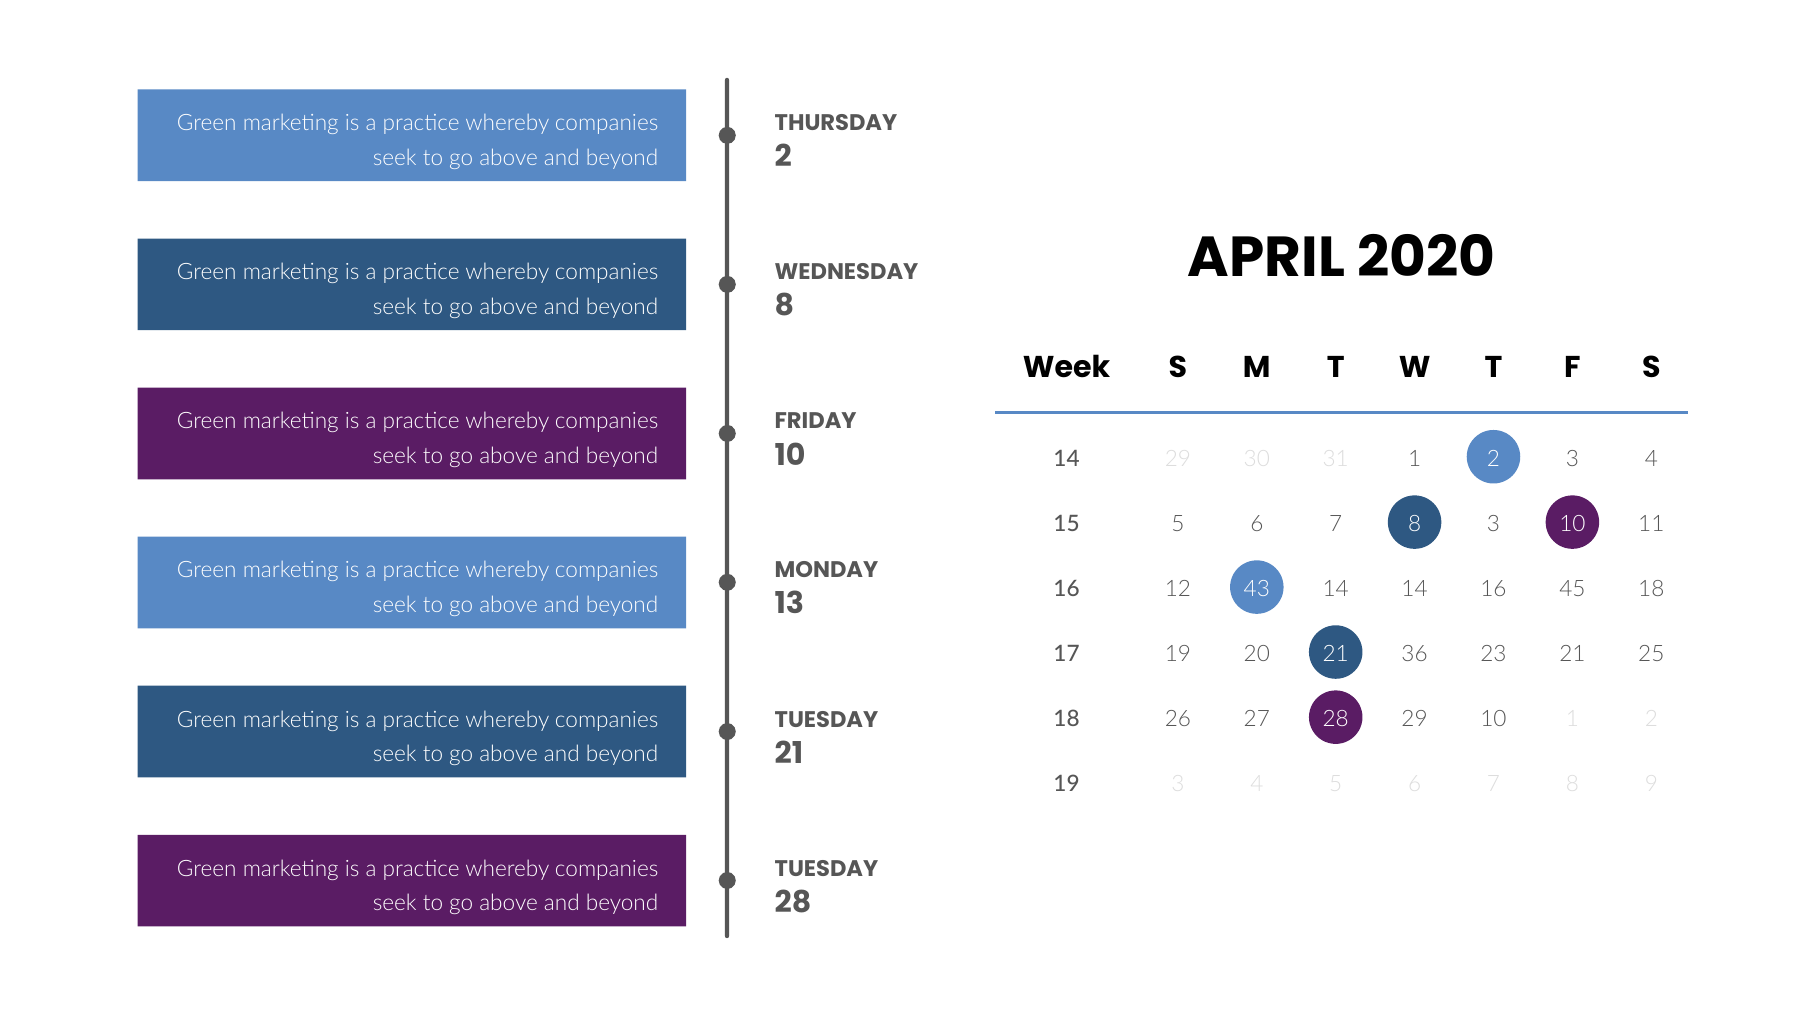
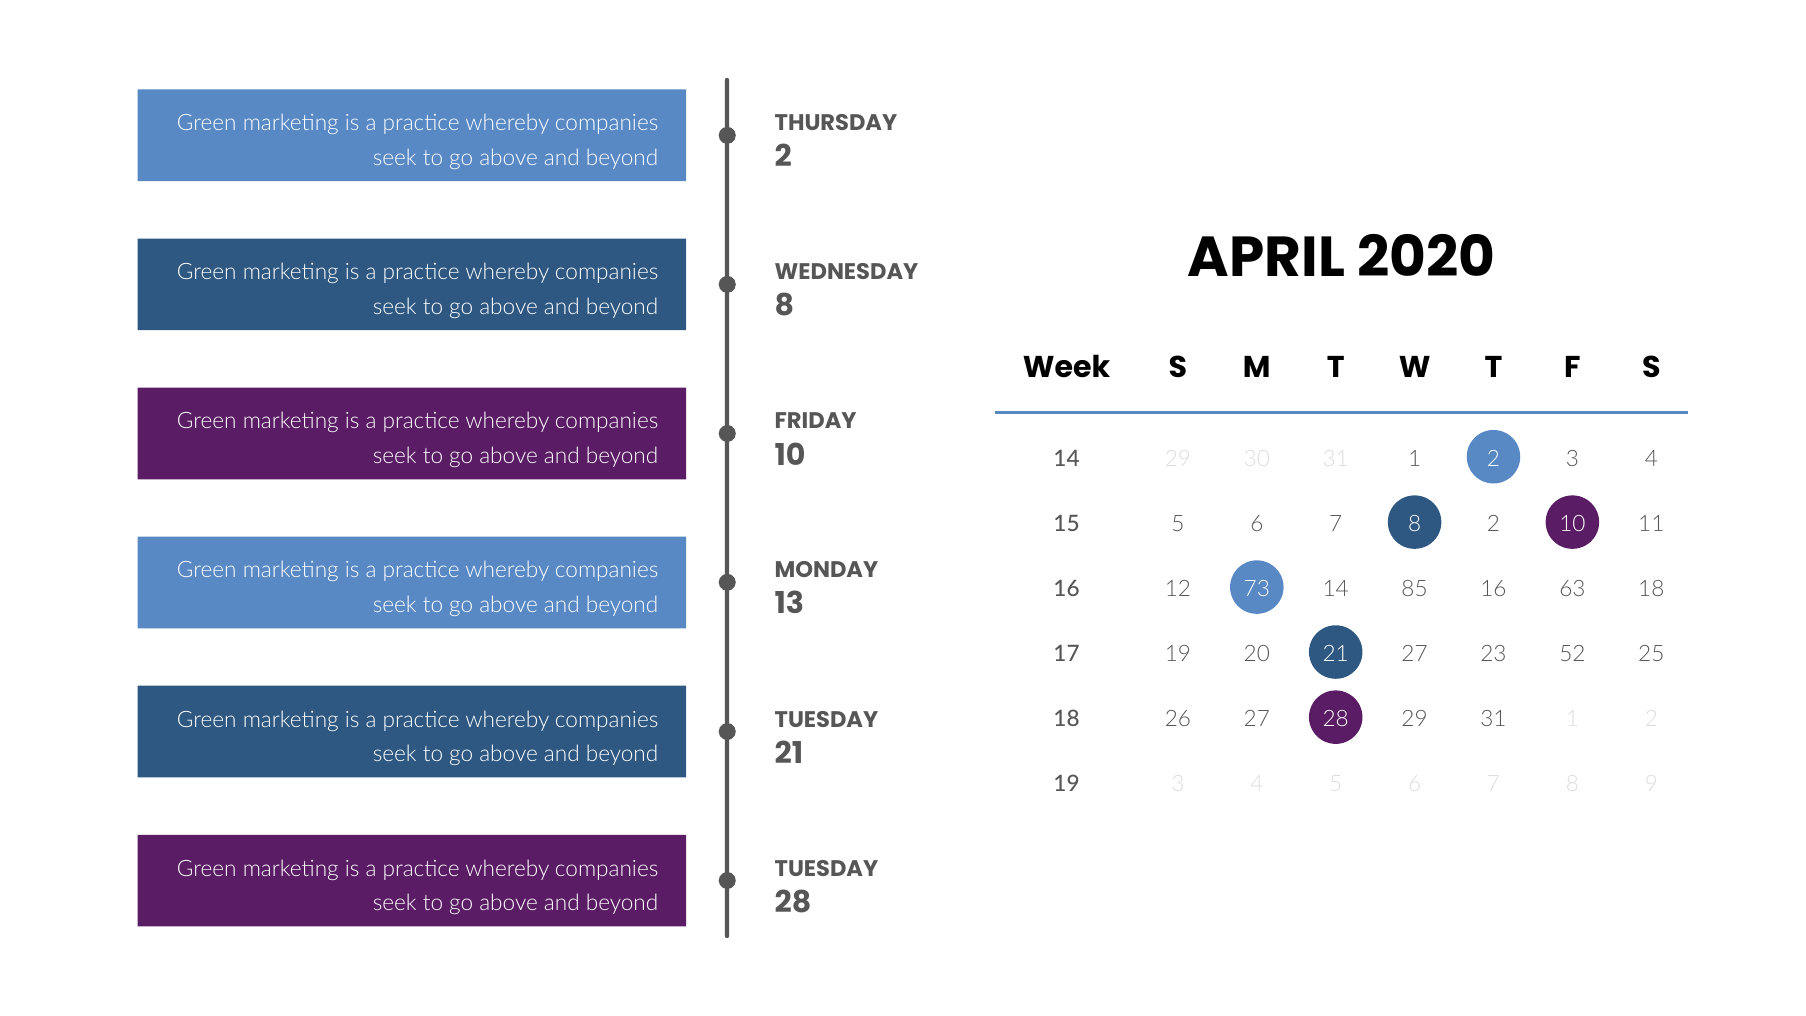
8 3: 3 -> 2
43: 43 -> 73
14 14: 14 -> 85
45: 45 -> 63
21 36: 36 -> 27
23 21: 21 -> 52
29 10: 10 -> 31
